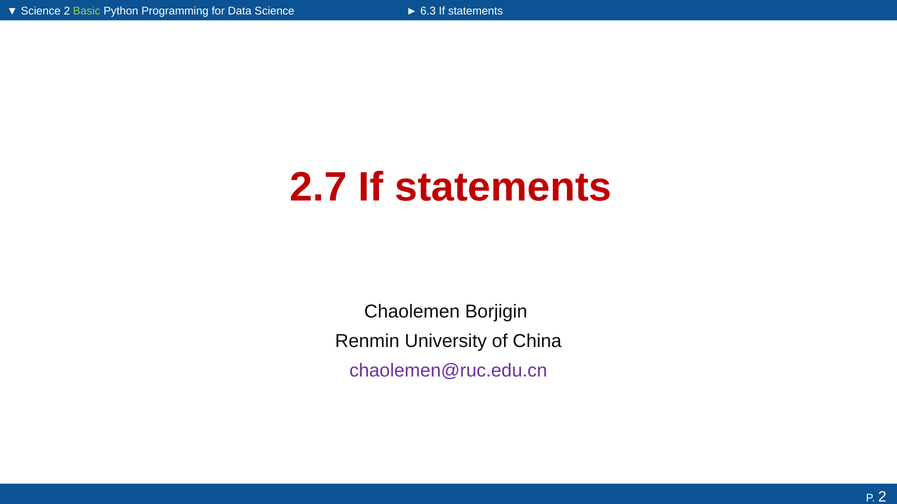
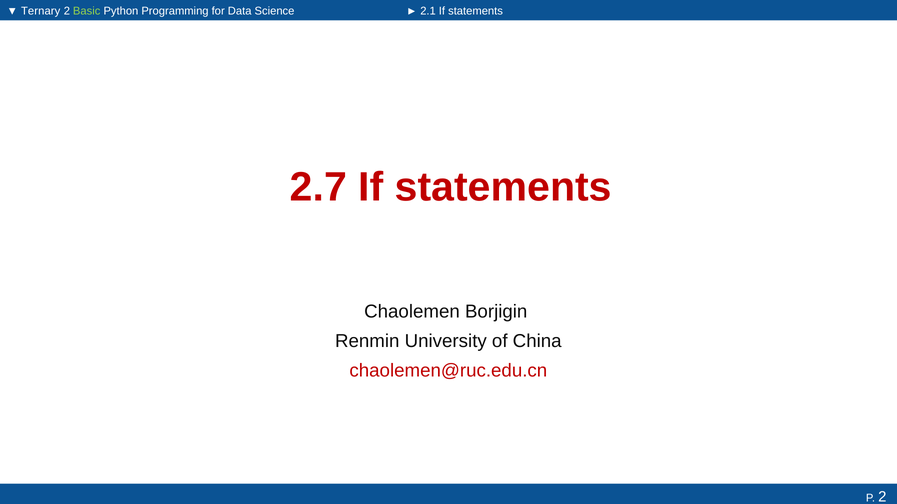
Science at (41, 11): Science -> Ternary
6.3: 6.3 -> 2.1
chaolemen@ruc.edu.cn colour: purple -> red
